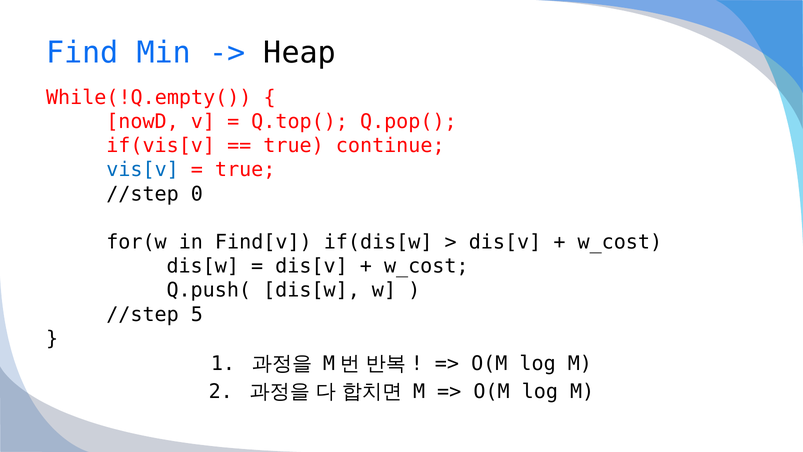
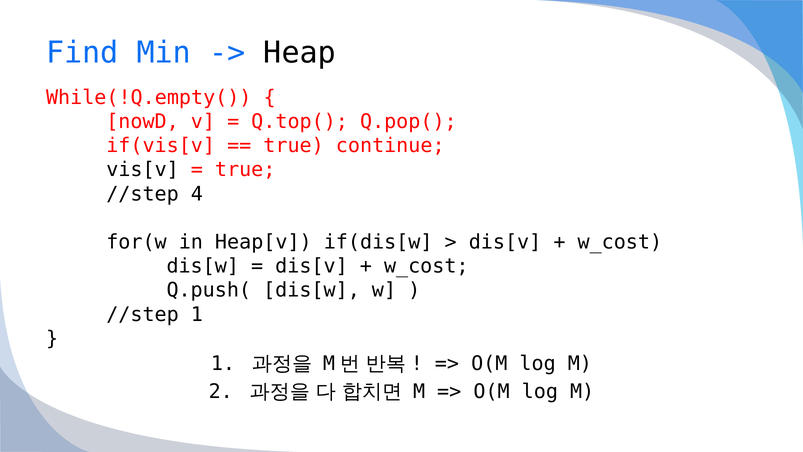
vis[v colour: blue -> black
0: 0 -> 4
Find[v: Find[v -> Heap[v
//step 5: 5 -> 1
